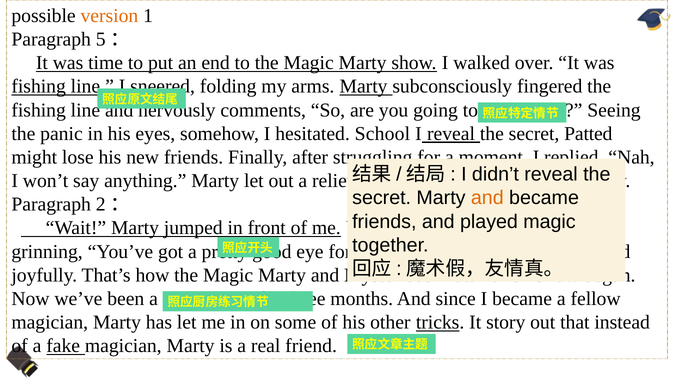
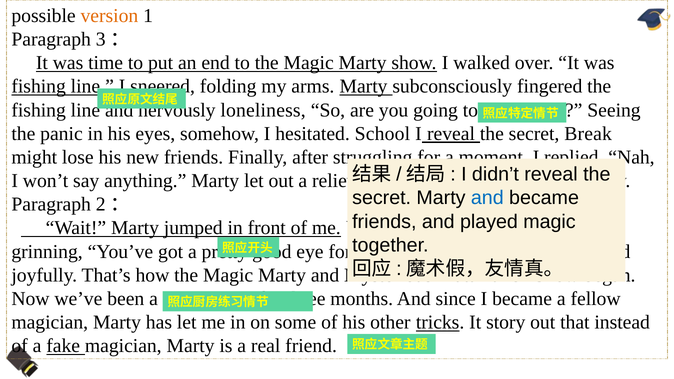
5: 5 -> 3
comments: comments -> loneliness
secret Patted: Patted -> Break
and at (487, 198) colour: orange -> blue
